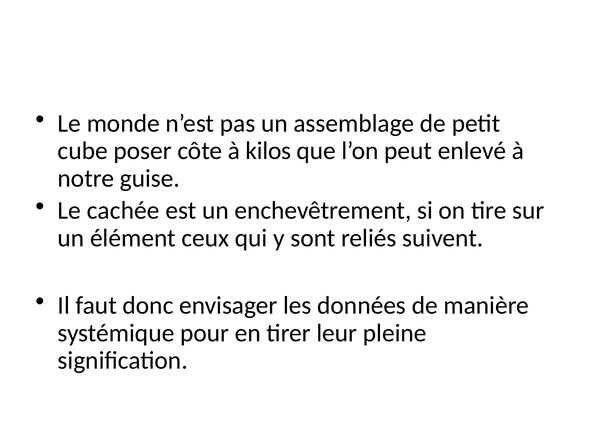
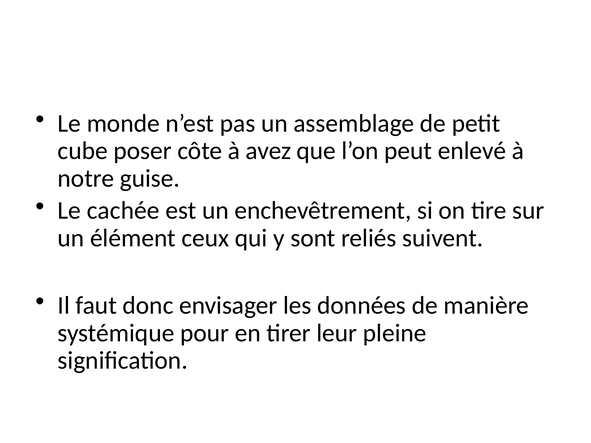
kilos: kilos -> avez
